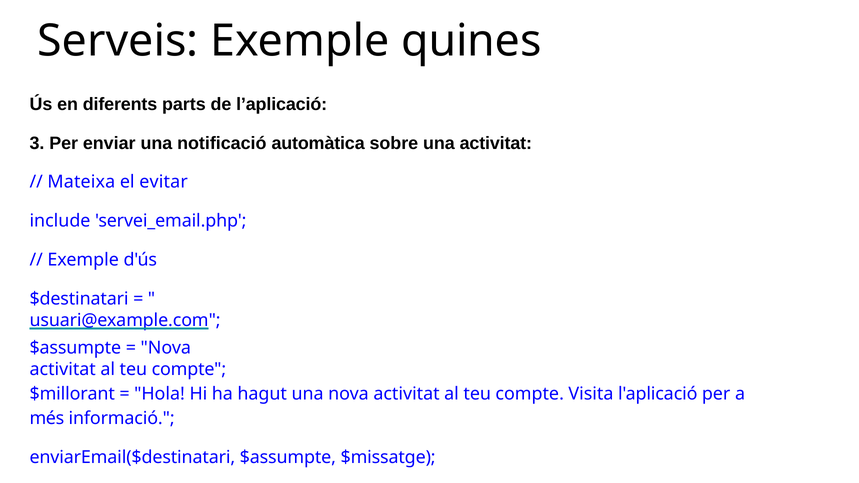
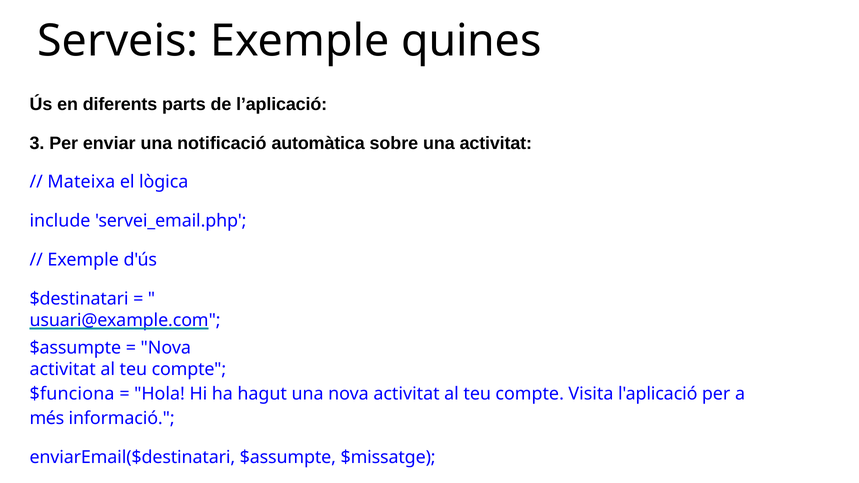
evitar: evitar -> lògica
$millorant: $millorant -> $funciona
